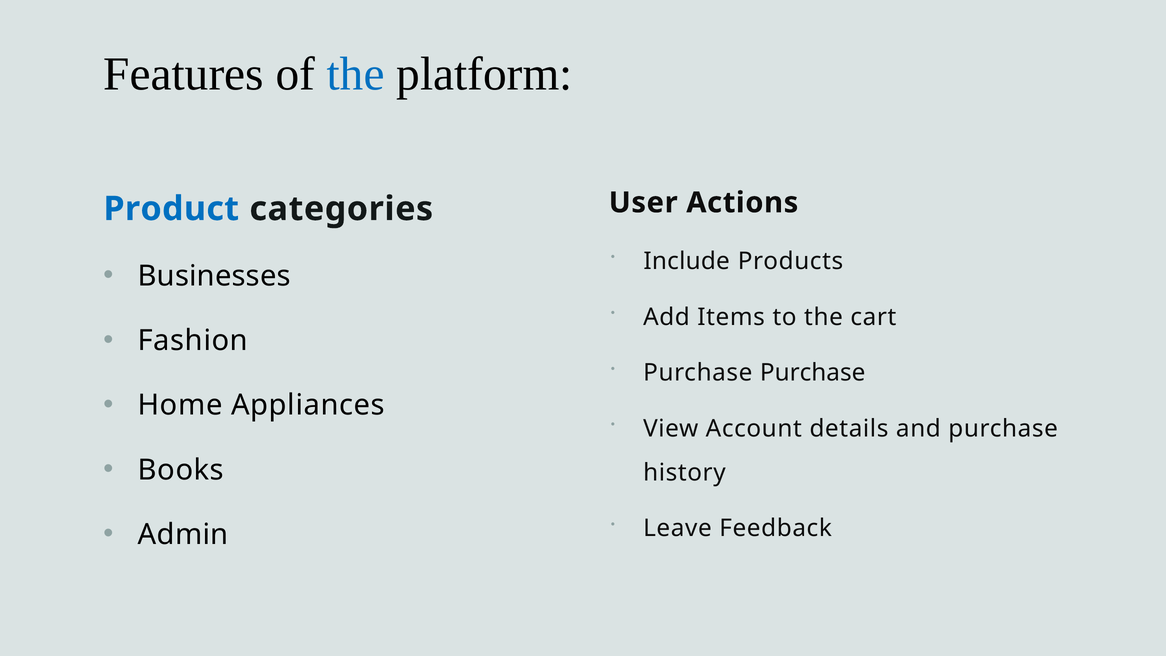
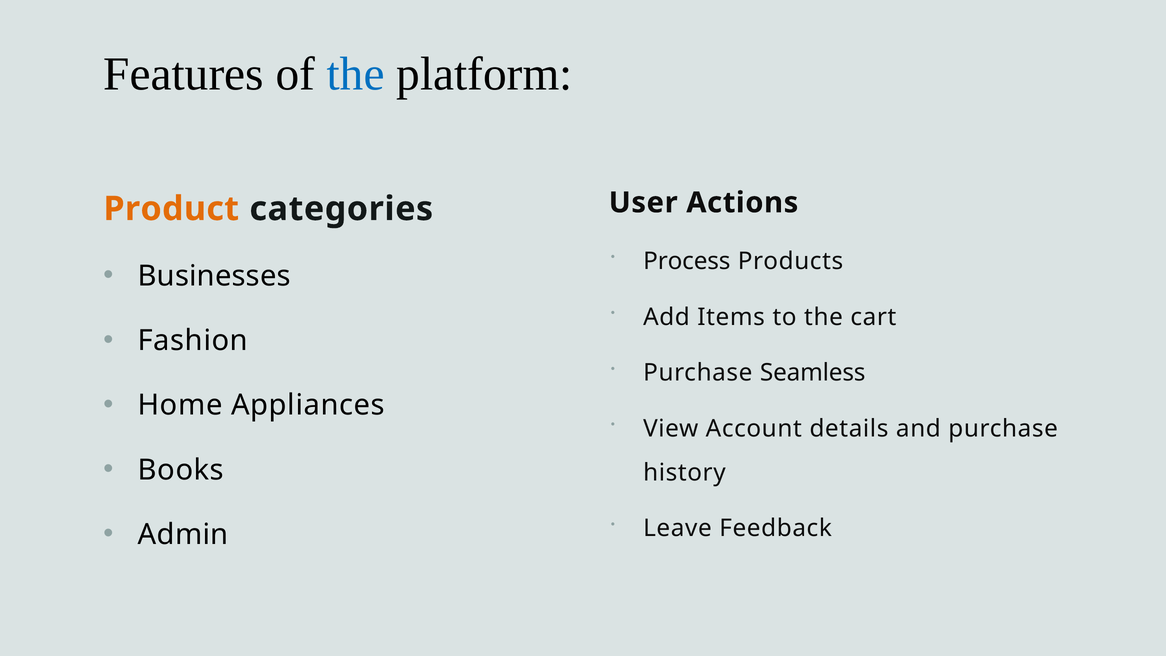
Product colour: blue -> orange
Include: Include -> Process
Purchase Purchase: Purchase -> Seamless
